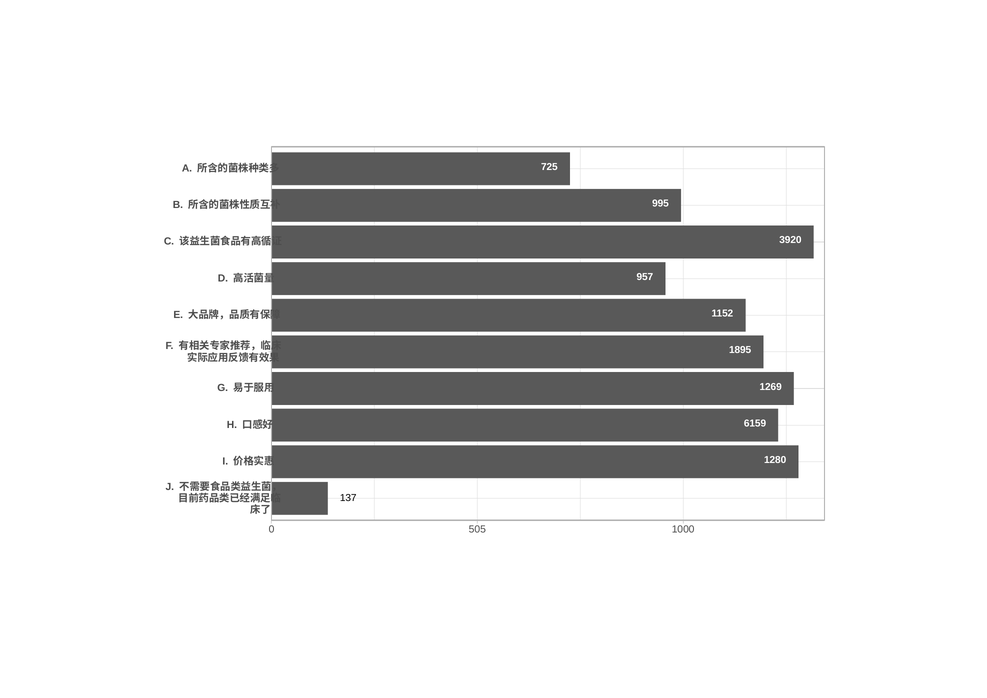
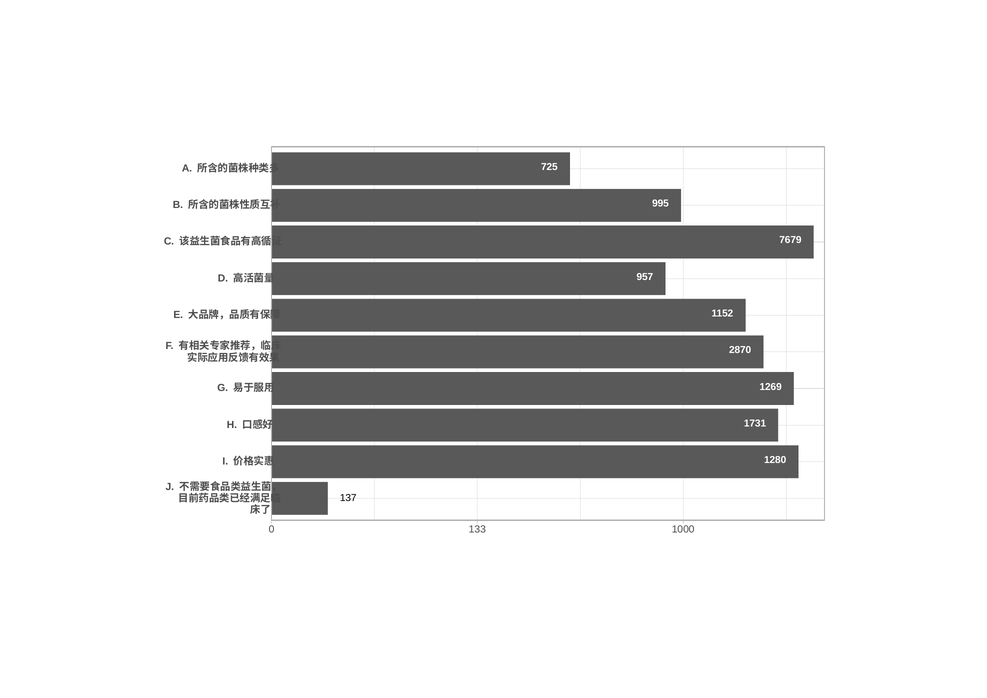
3920: 3920 -> 7679
1895: 1895 -> 2870
6159: 6159 -> 1731
505: 505 -> 133
